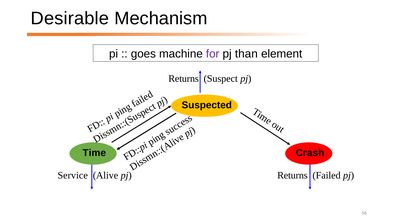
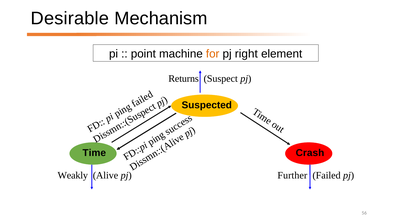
goes: goes -> point
for colour: purple -> orange
than: than -> right
Service: Service -> Weakly
Alive pj Returns: Returns -> Further
